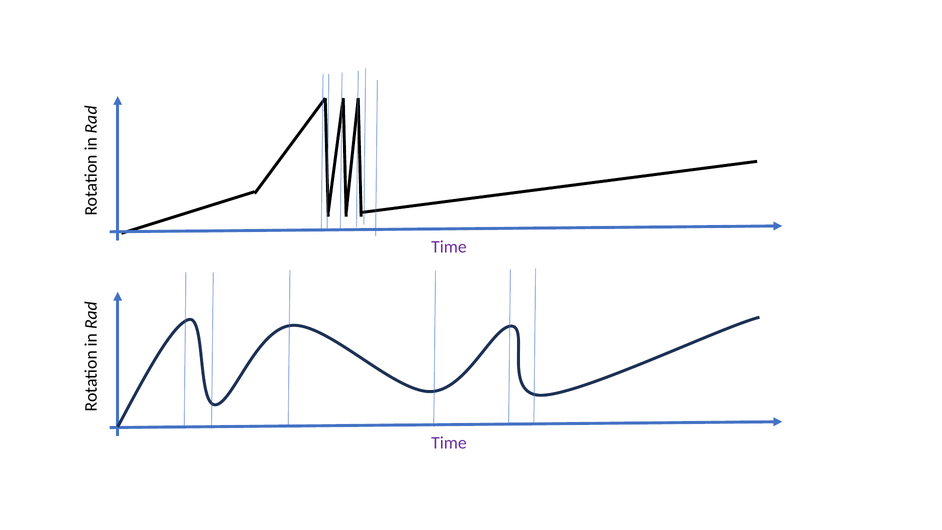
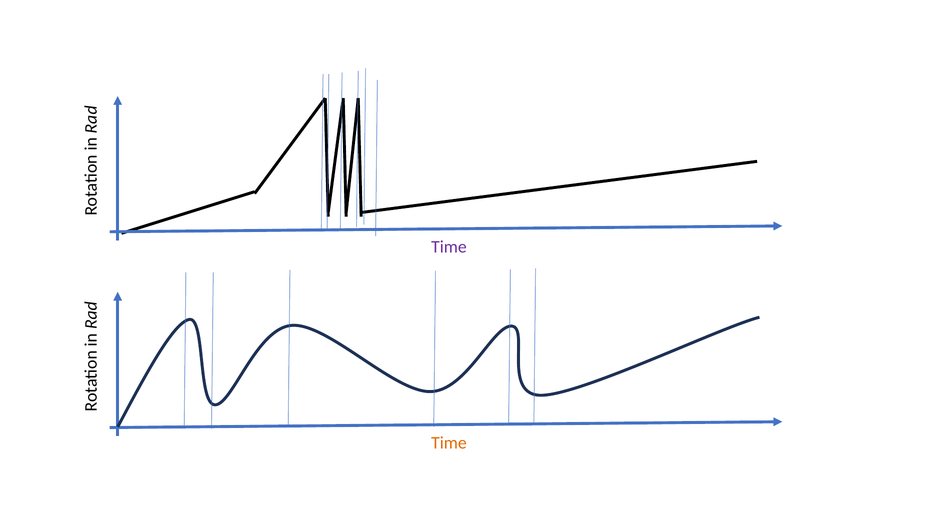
Time at (449, 443) colour: purple -> orange
